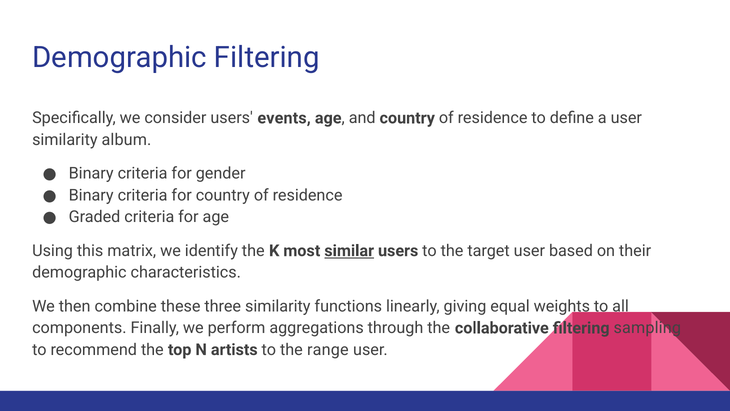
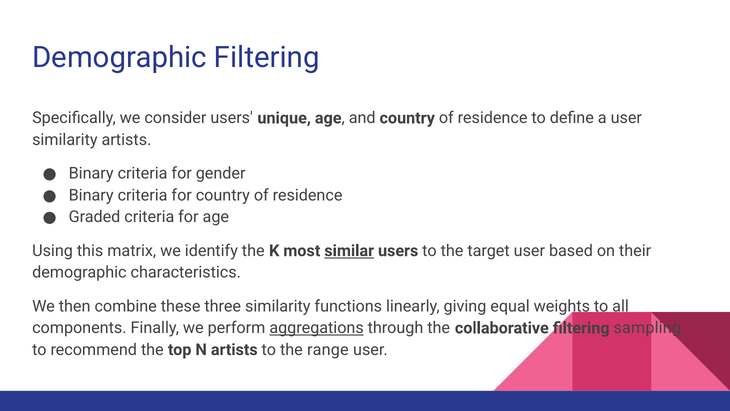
events: events -> unique
similarity album: album -> artists
aggregations underline: none -> present
